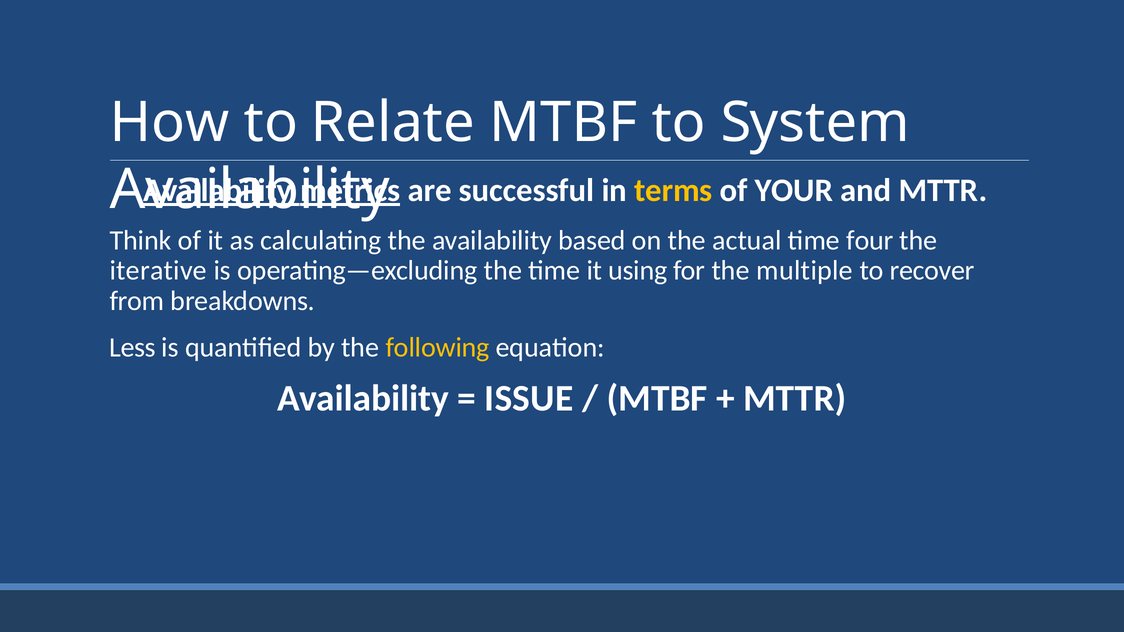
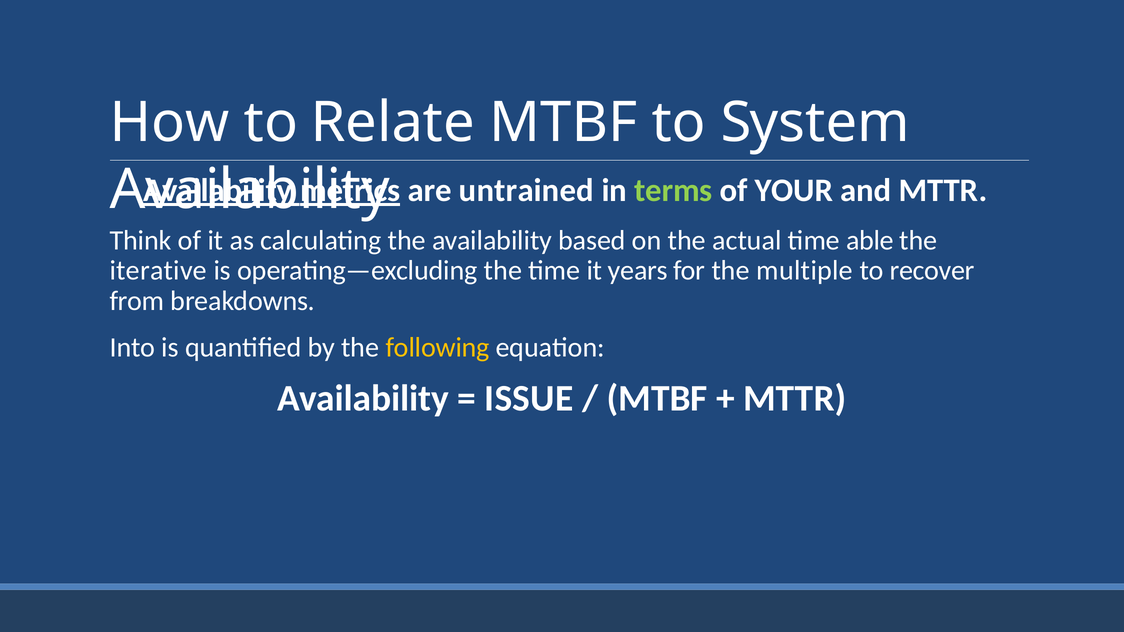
successful: successful -> untrained
terms colour: yellow -> light green
four: four -> able
using: using -> years
Less: Less -> Into
